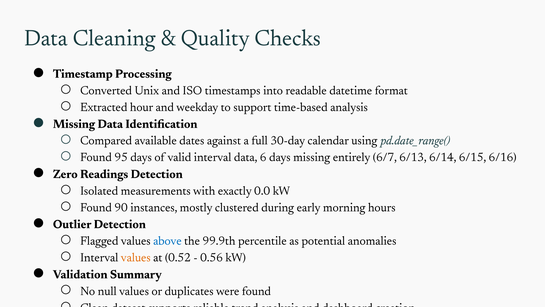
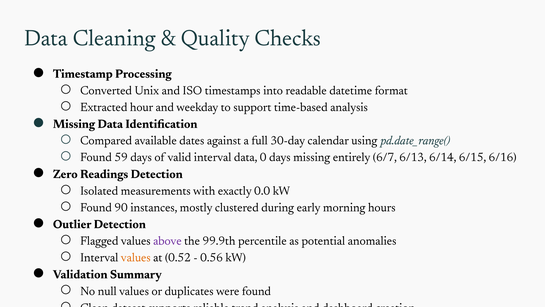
95: 95 -> 59
6: 6 -> 0
above colour: blue -> purple
